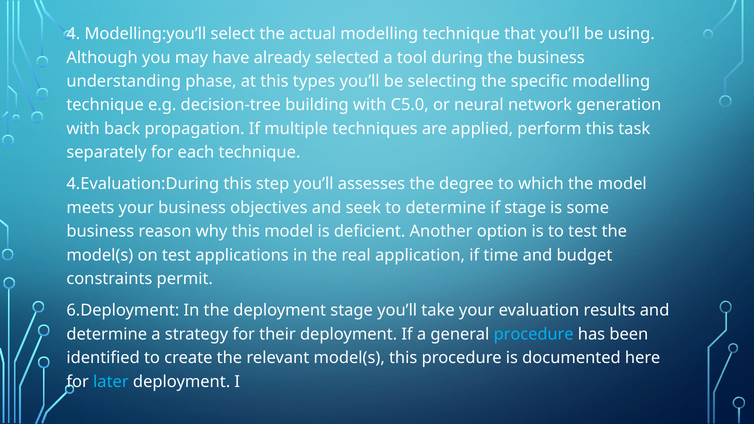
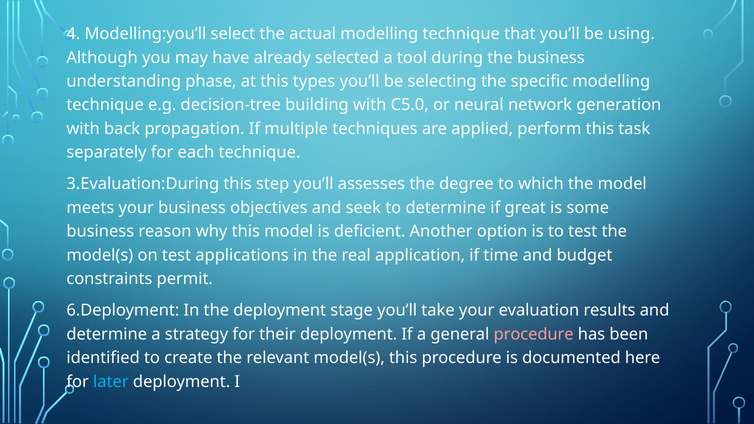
4.Evaluation:During: 4.Evaluation:During -> 3.Evaluation:During
if stage: stage -> great
procedure at (534, 334) colour: light blue -> pink
